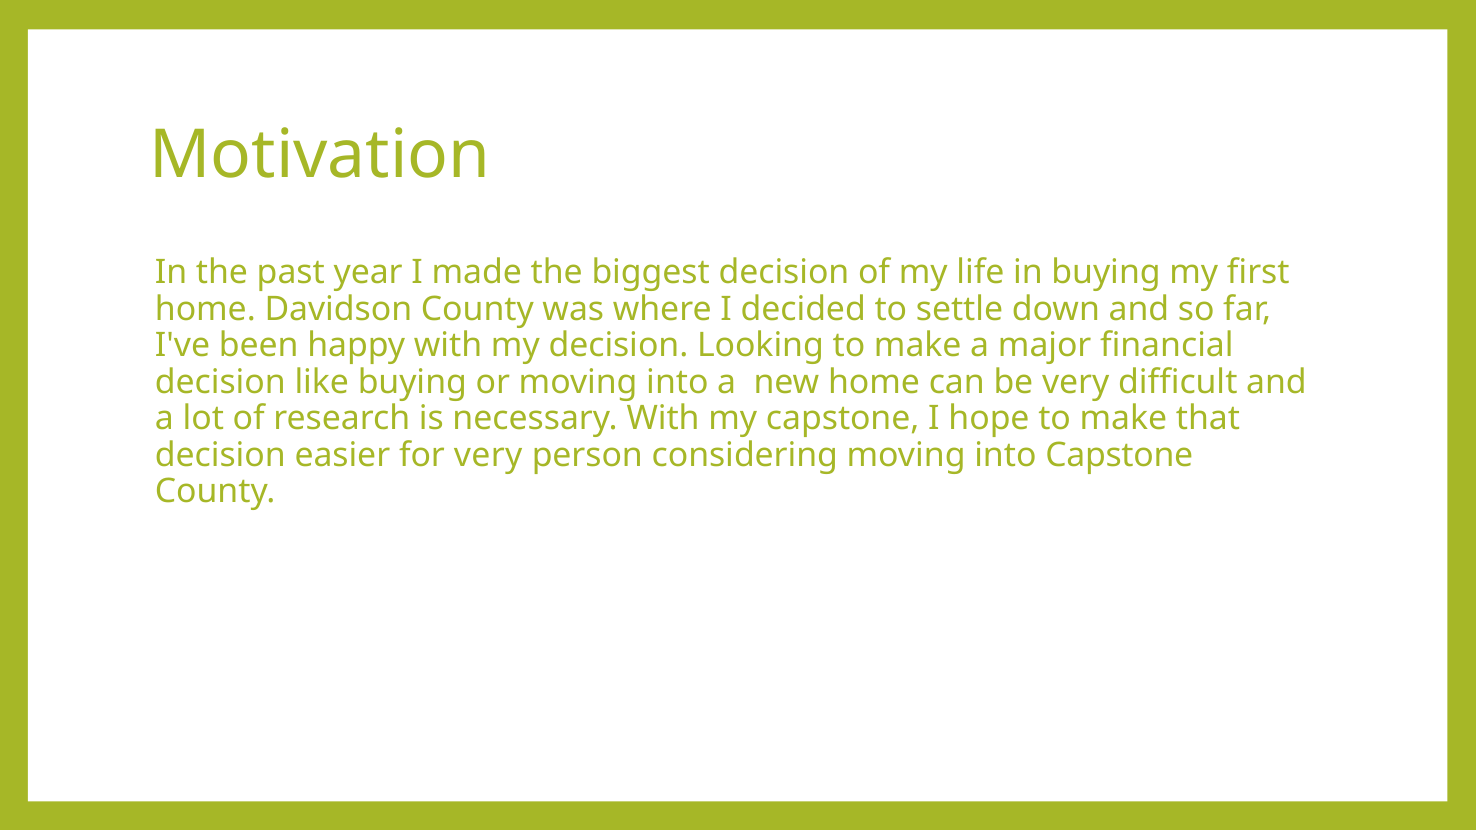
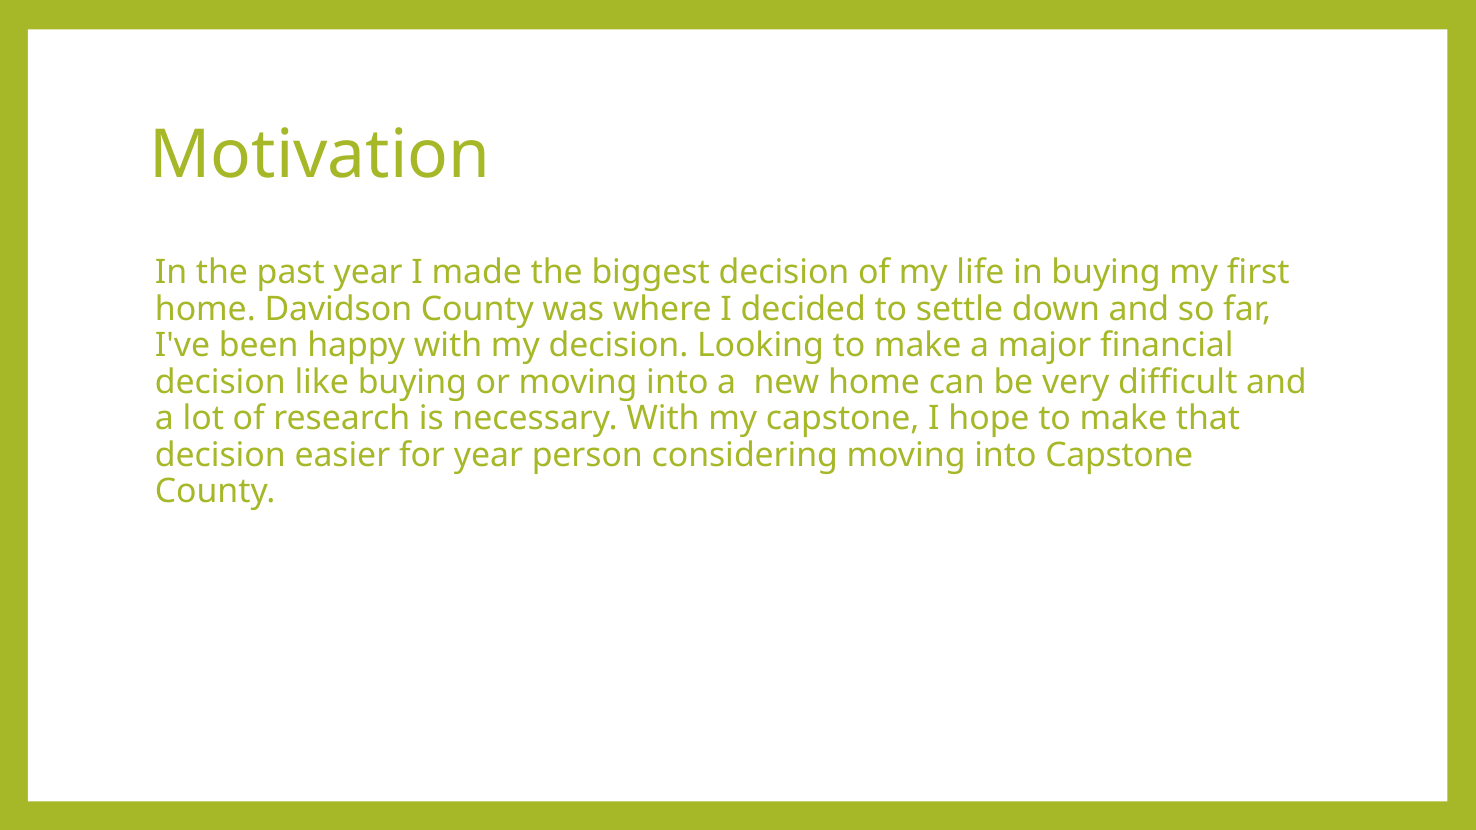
for very: very -> year
